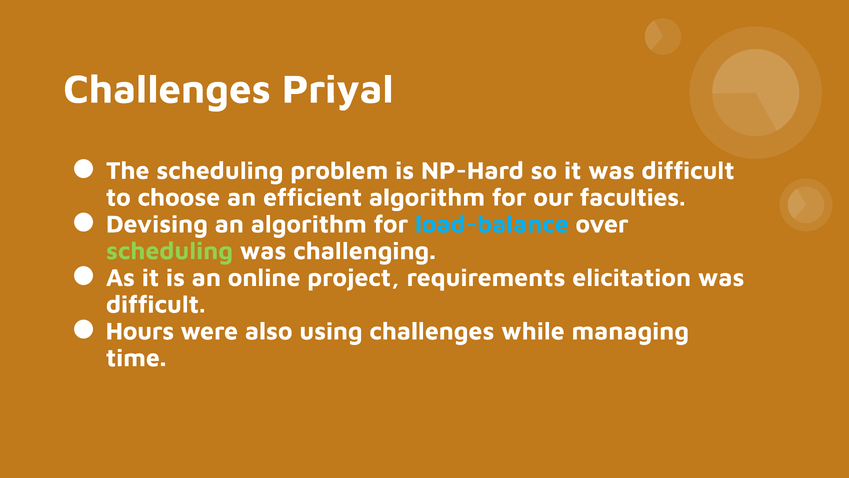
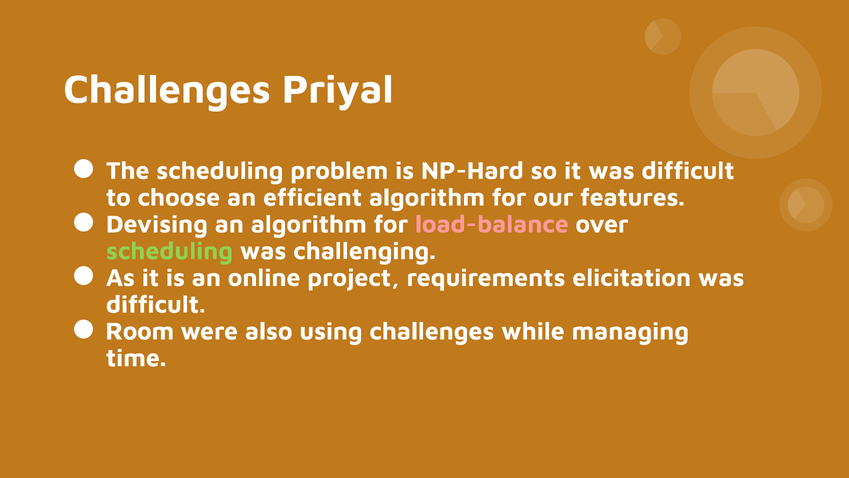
faculties: faculties -> features
load-balance colour: light blue -> pink
Hours: Hours -> Room
